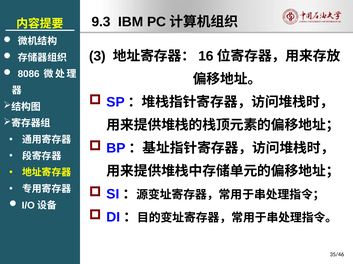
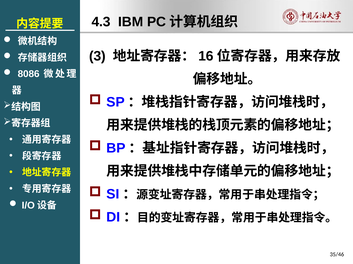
9.3: 9.3 -> 4.3
